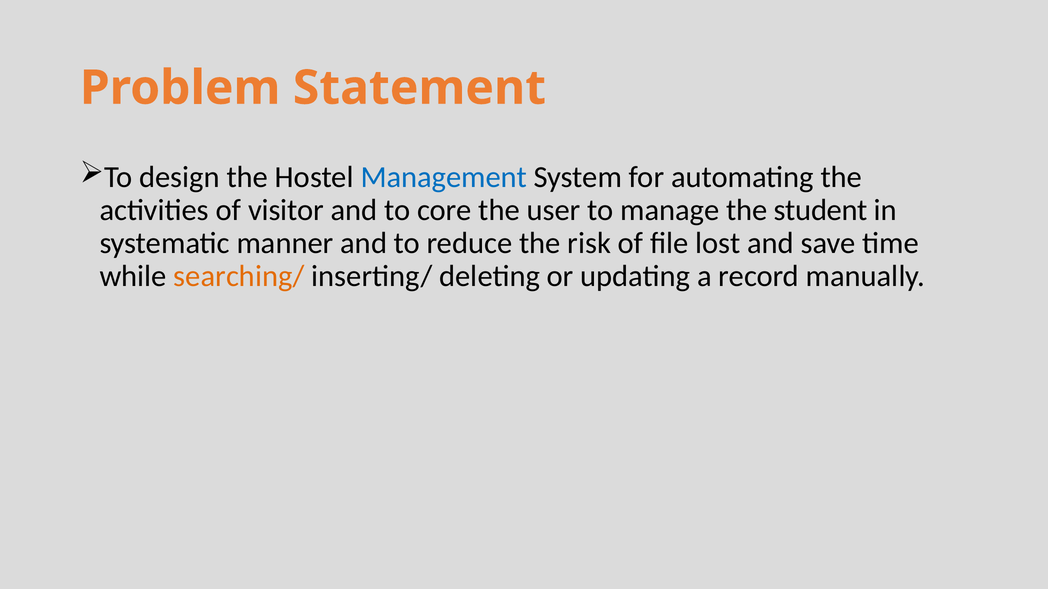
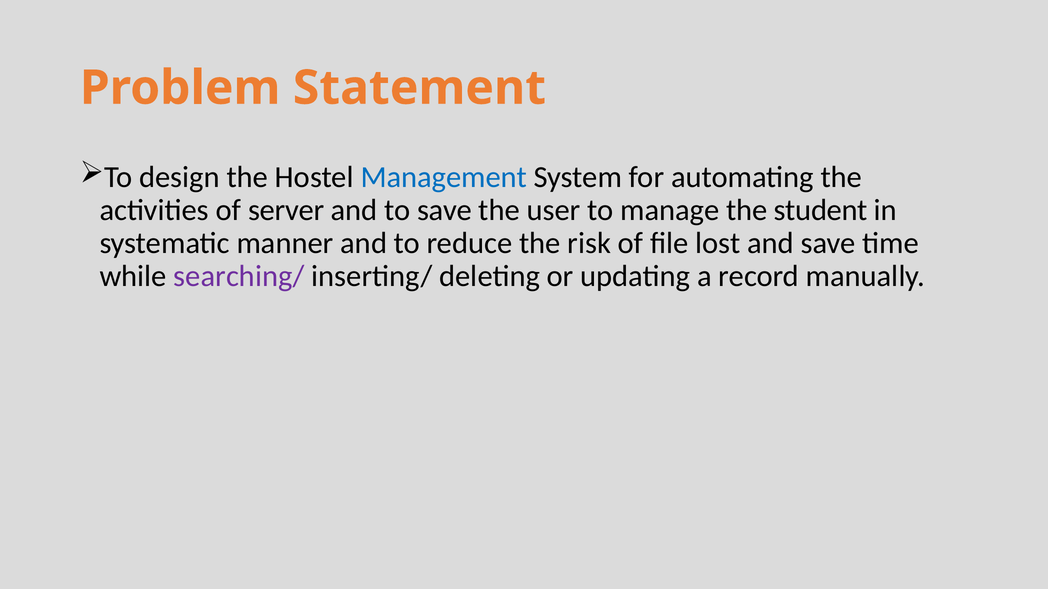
visitor: visitor -> server
to core: core -> save
searching/ colour: orange -> purple
